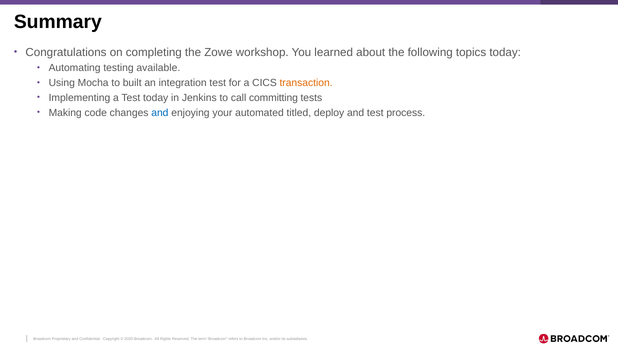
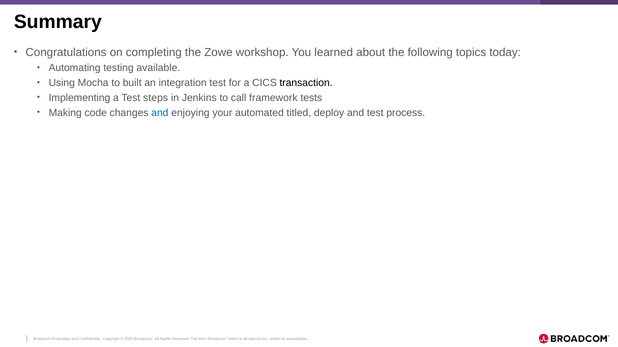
transaction colour: orange -> black
Test today: today -> steps
committing: committing -> framework
